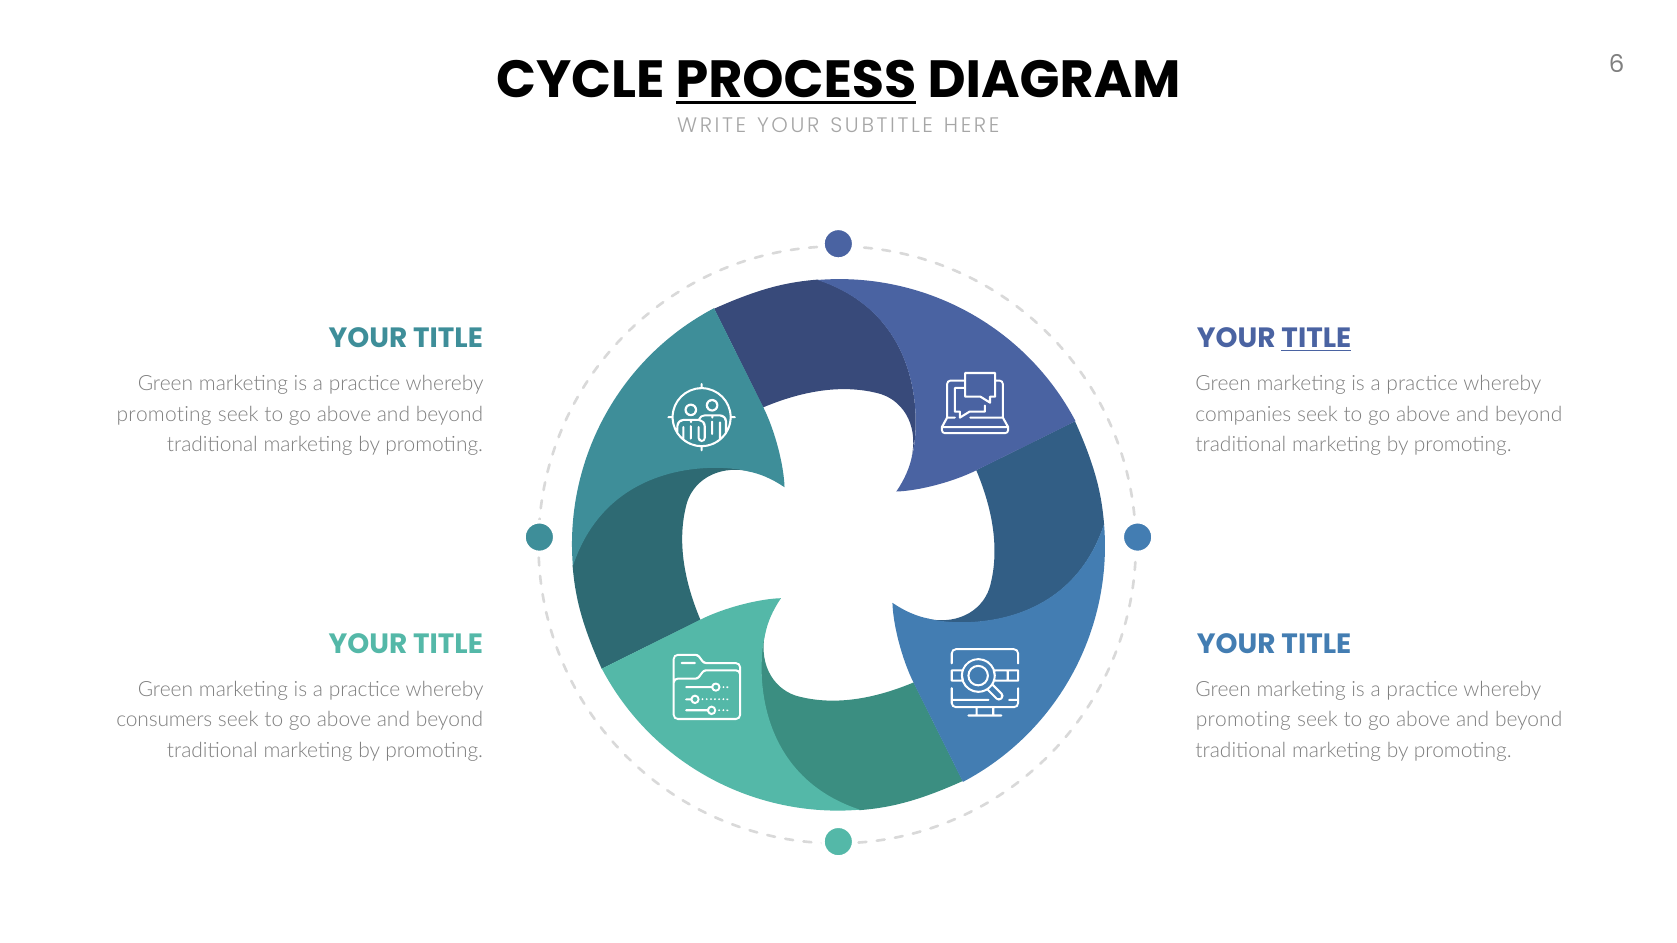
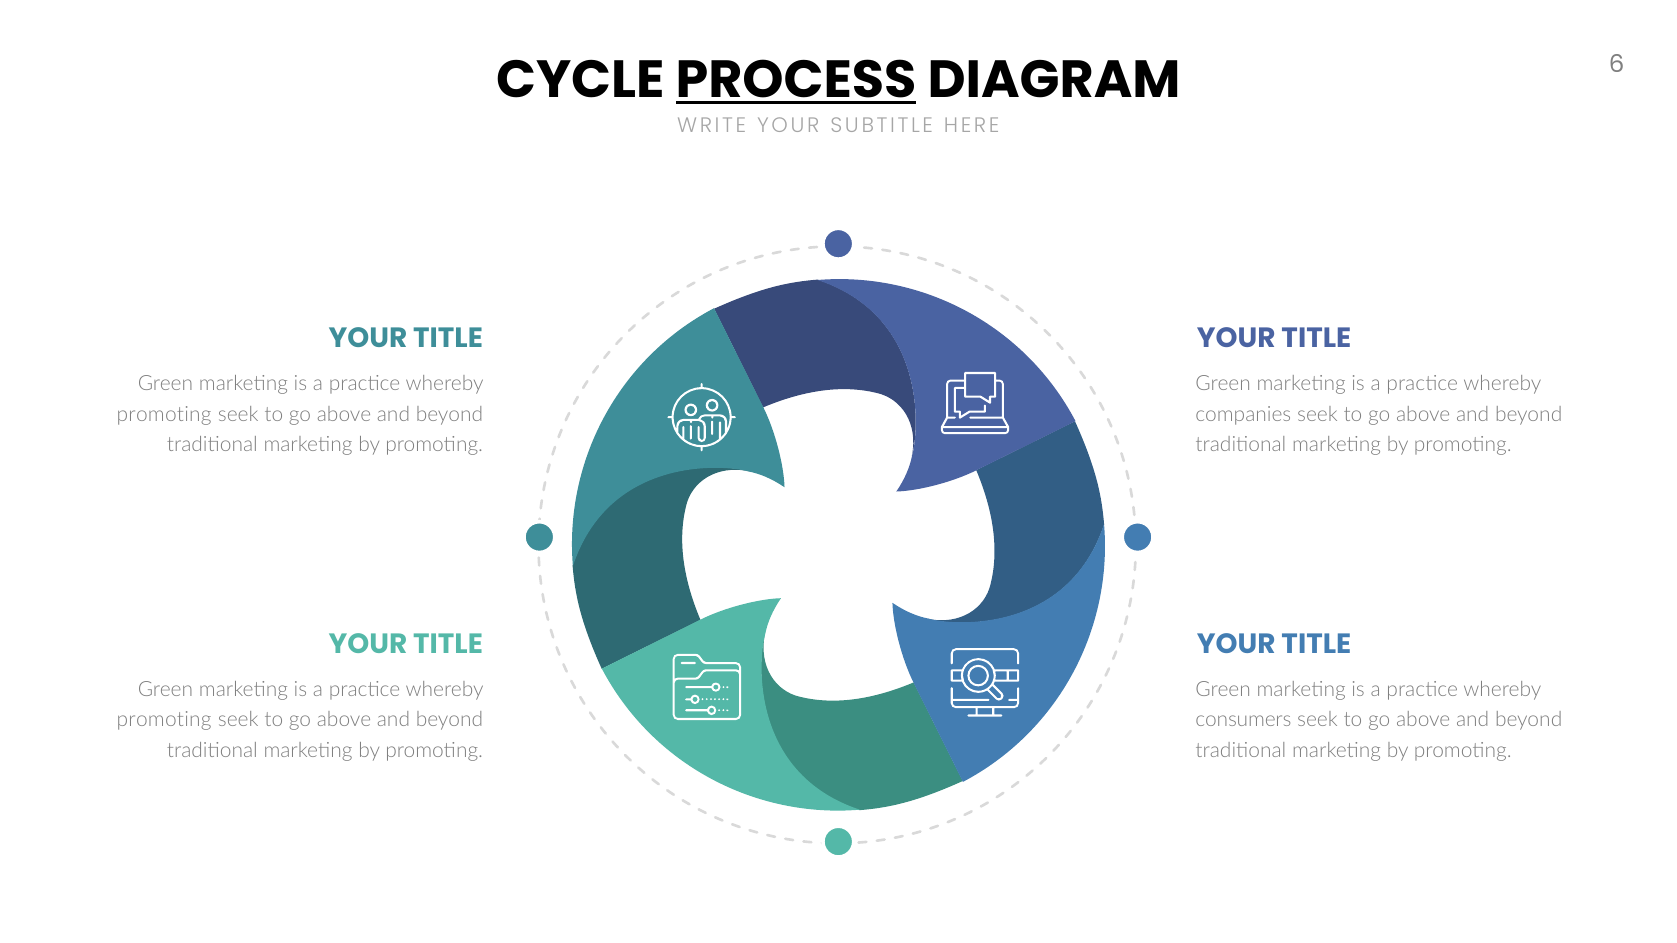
TITLE at (1316, 339) underline: present -> none
consumers at (164, 720): consumers -> promoting
promoting at (1243, 720): promoting -> consumers
